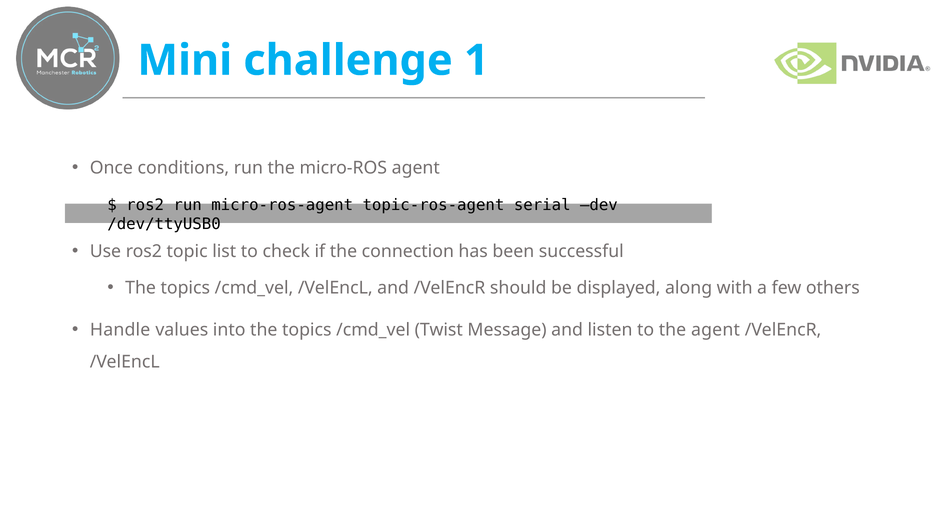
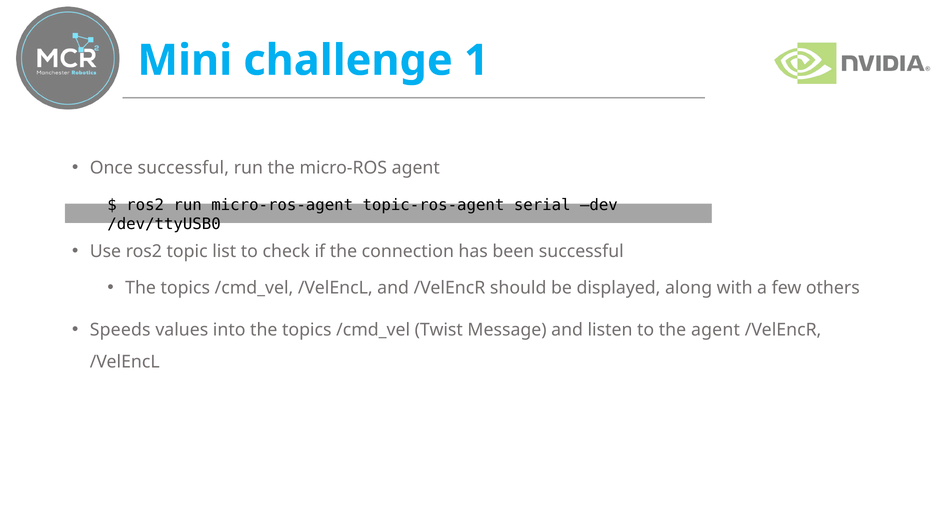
Once conditions: conditions -> successful
Handle: Handle -> Speeds
